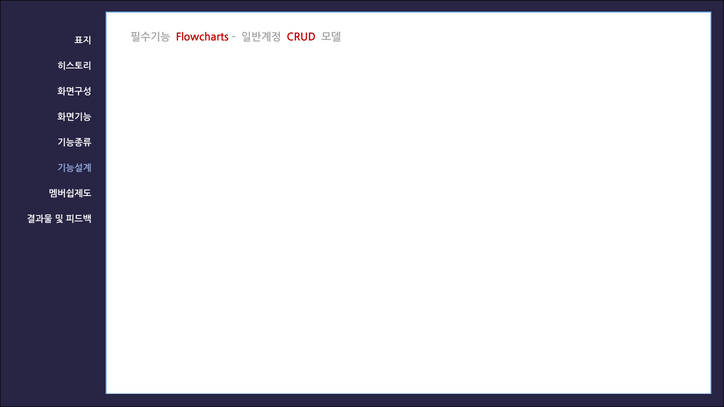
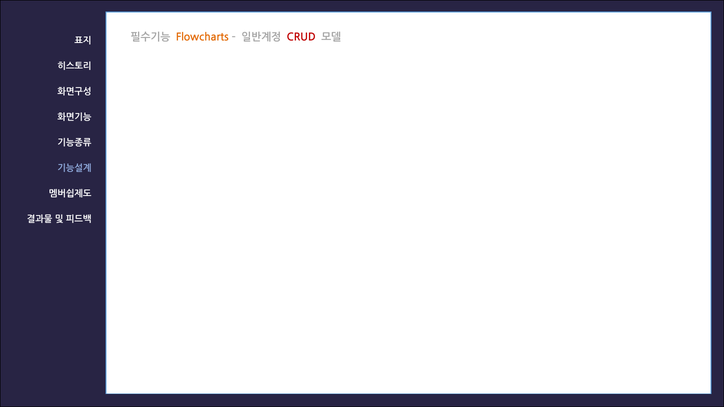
Flowcharts colour: red -> orange
